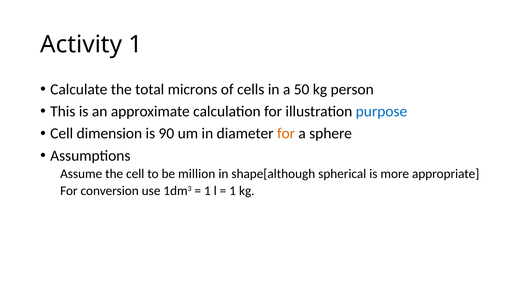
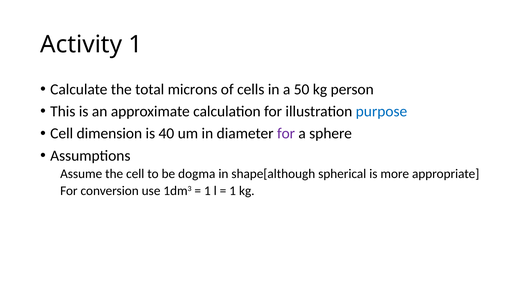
90: 90 -> 40
for at (286, 134) colour: orange -> purple
million: million -> dogma
